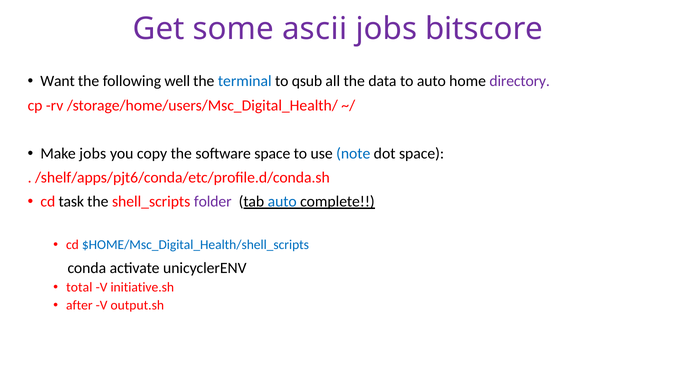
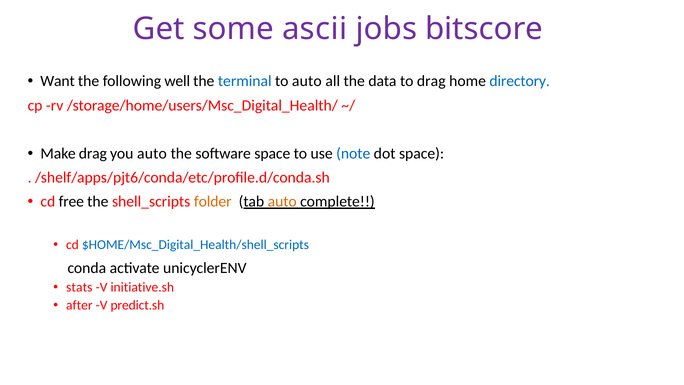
to qsub: qsub -> auto
to auto: auto -> drag
directory colour: purple -> blue
Make jobs: jobs -> drag
you copy: copy -> auto
task: task -> free
folder colour: purple -> orange
auto at (282, 201) colour: blue -> orange
total: total -> stats
output.sh: output.sh -> predict.sh
